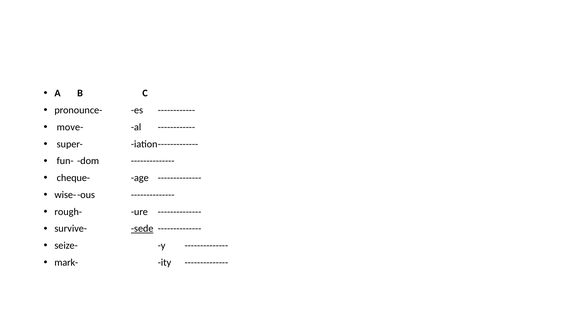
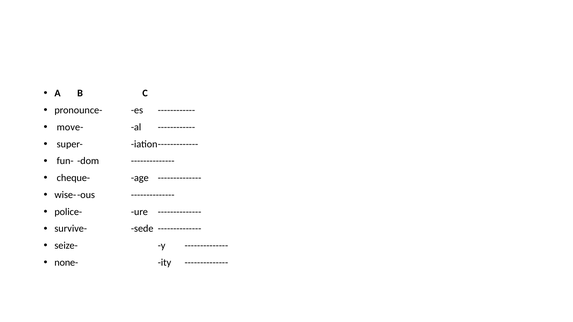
rough-: rough- -> police-
sede underline: present -> none
mark-: mark- -> none-
